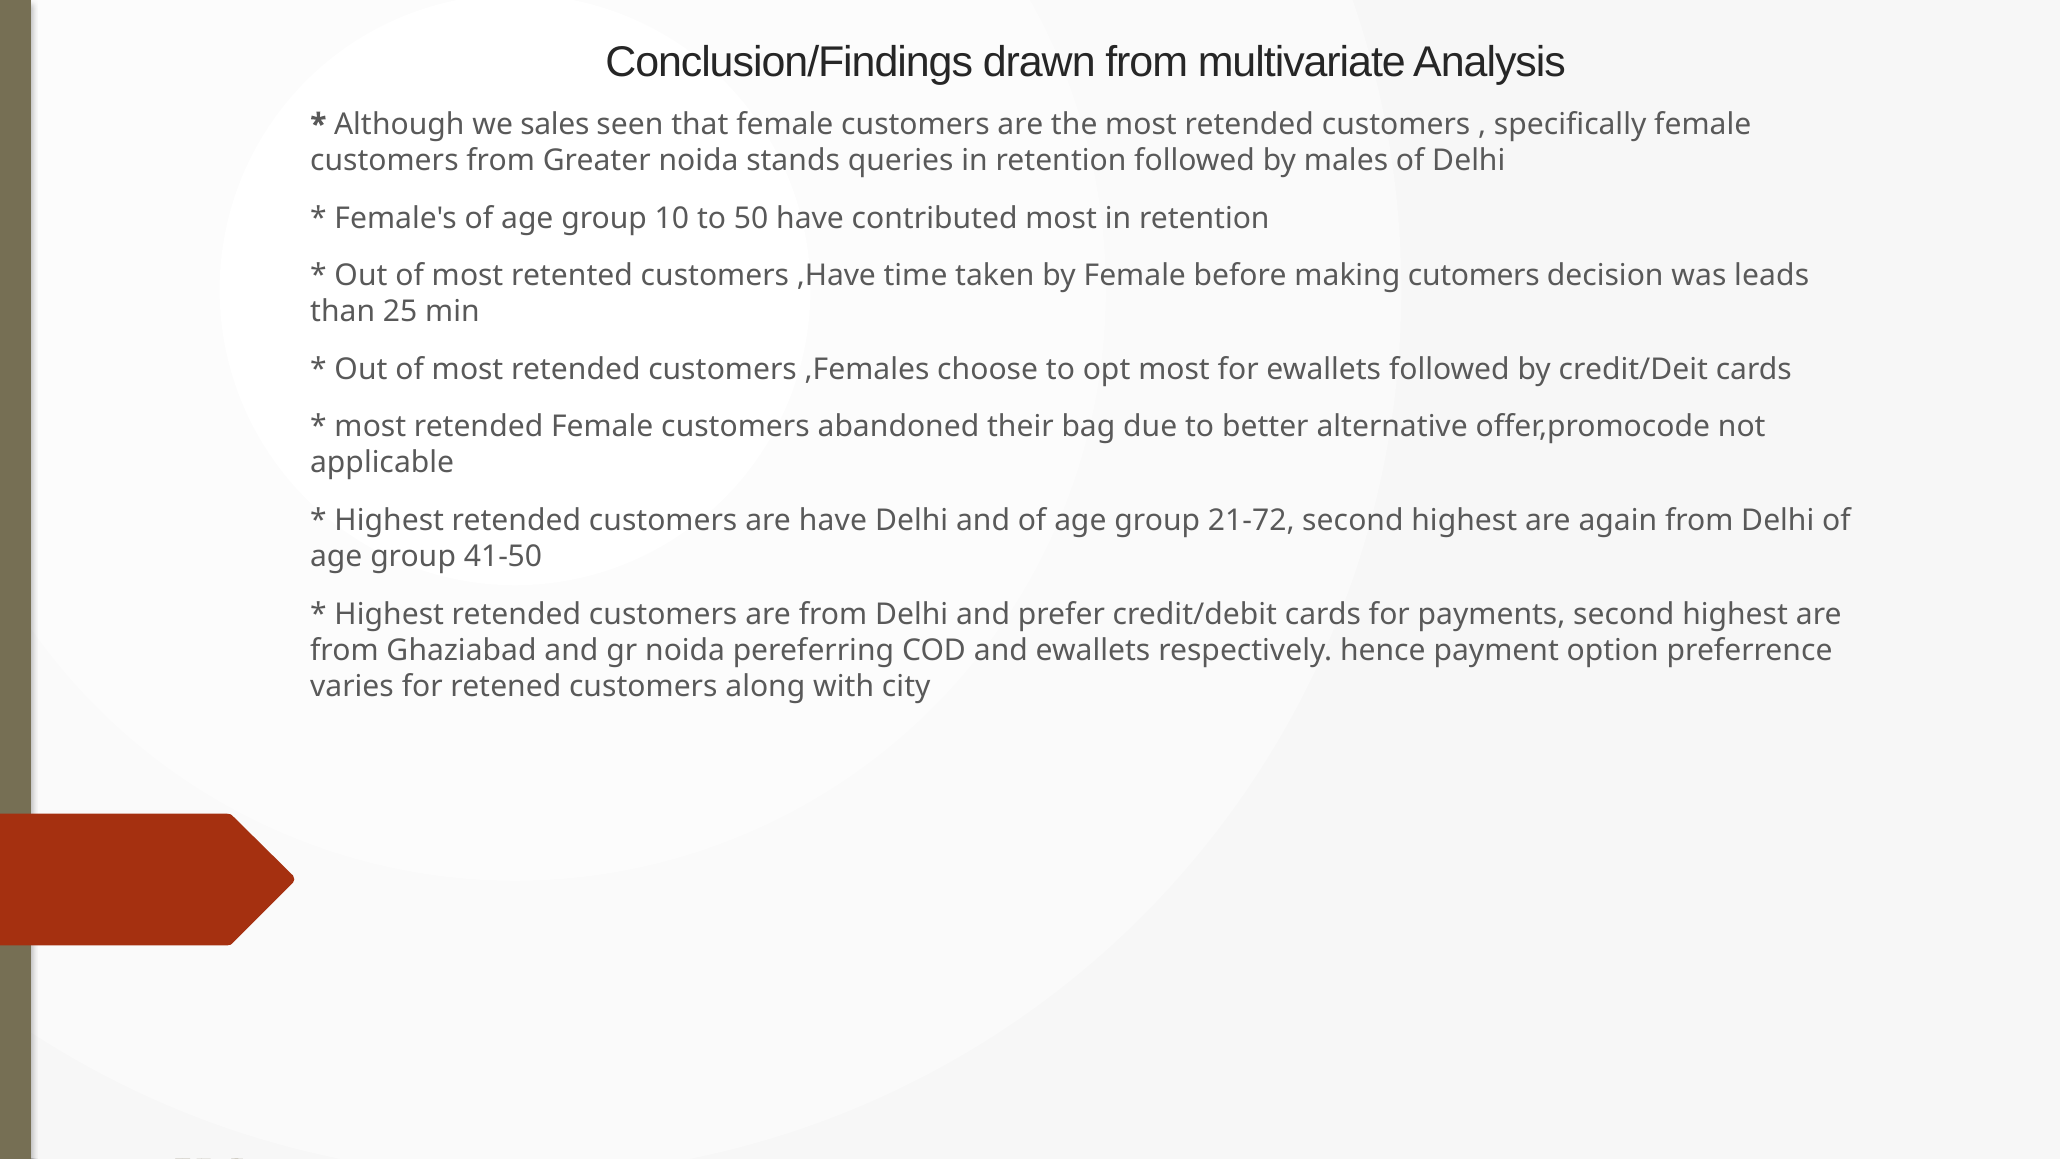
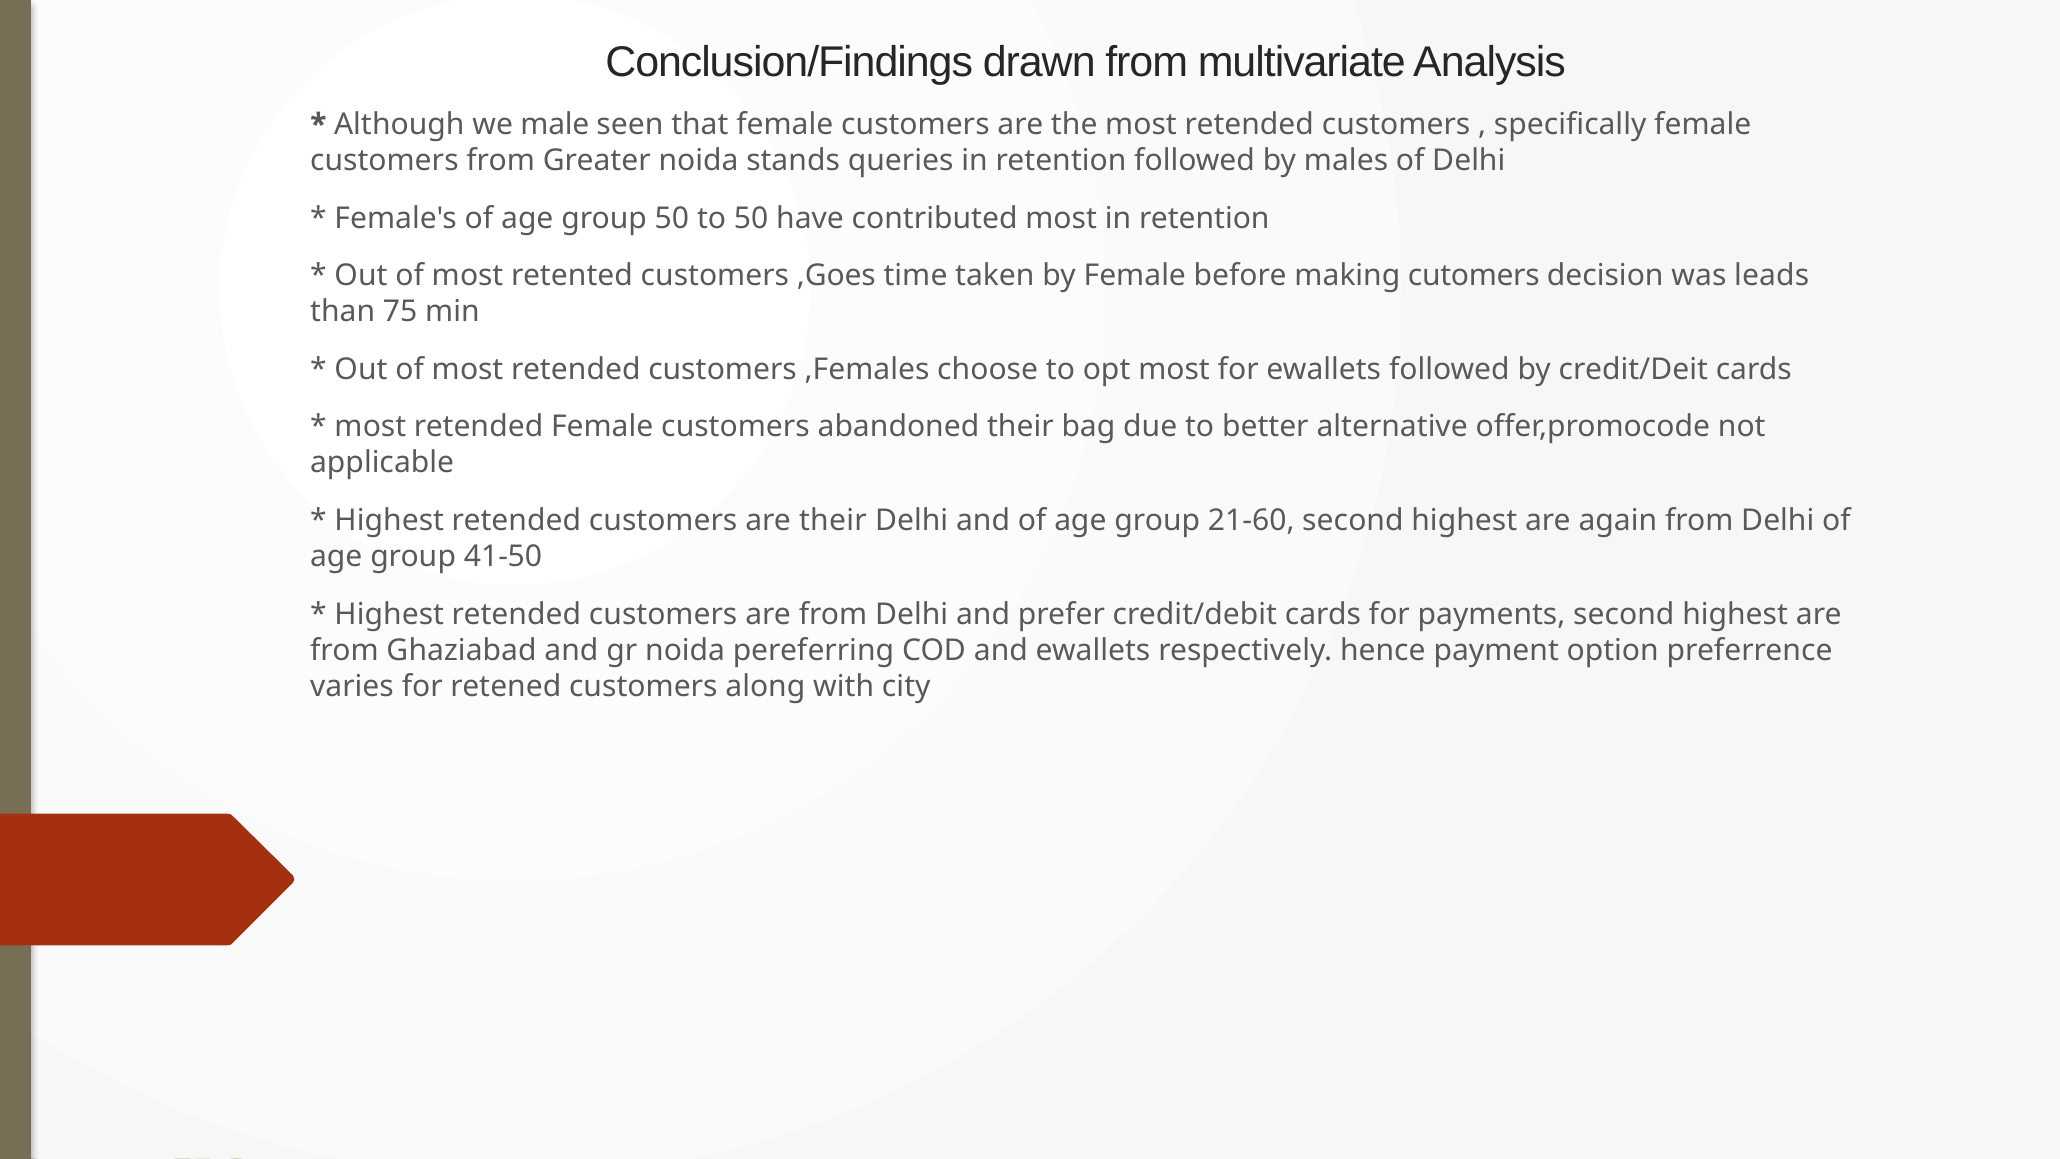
sales: sales -> male
group 10: 10 -> 50
,Have: ,Have -> ,Goes
25: 25 -> 75
are have: have -> their
21-72: 21-72 -> 21-60
